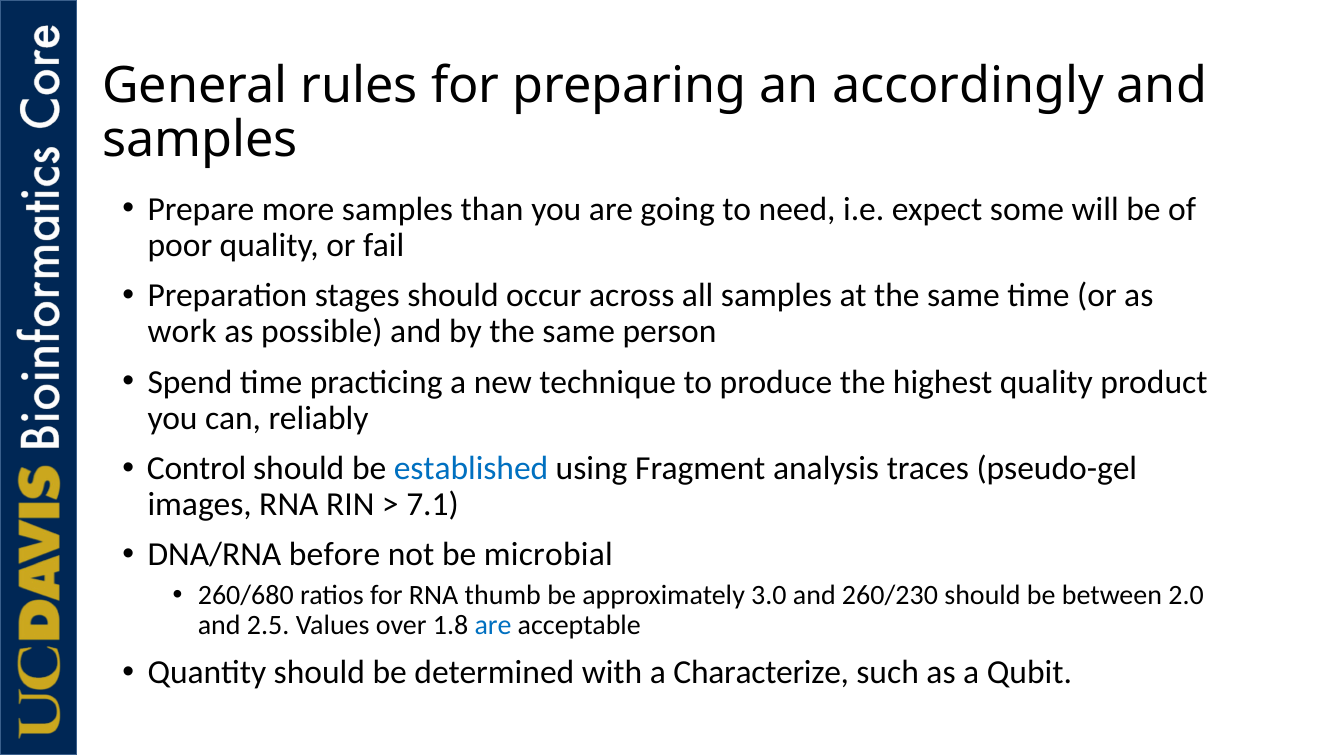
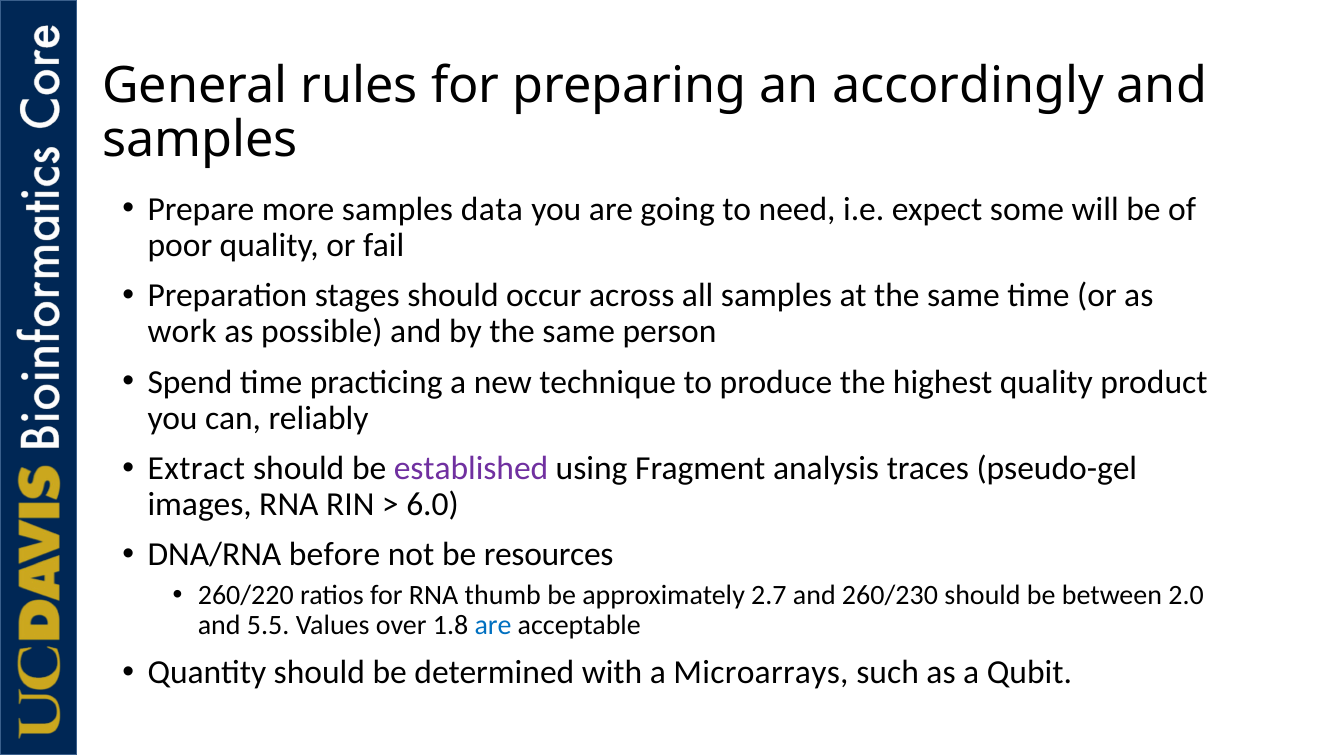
than: than -> data
Control: Control -> Extract
established colour: blue -> purple
7.1: 7.1 -> 6.0
microbial: microbial -> resources
260/680: 260/680 -> 260/220
3.0: 3.0 -> 2.7
2.5: 2.5 -> 5.5
Characterize: Characterize -> Microarrays
